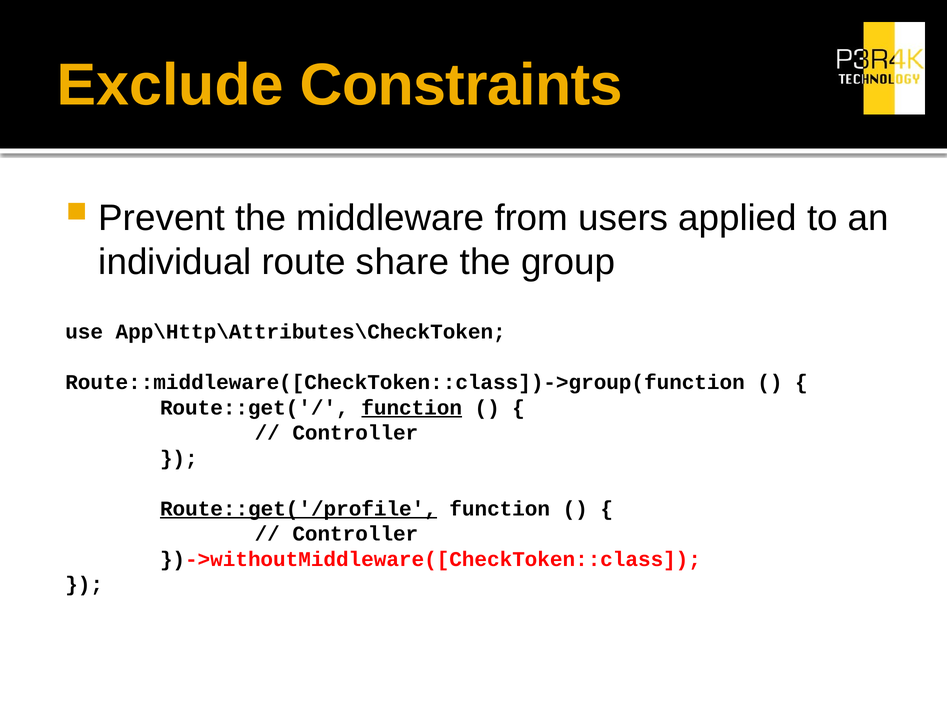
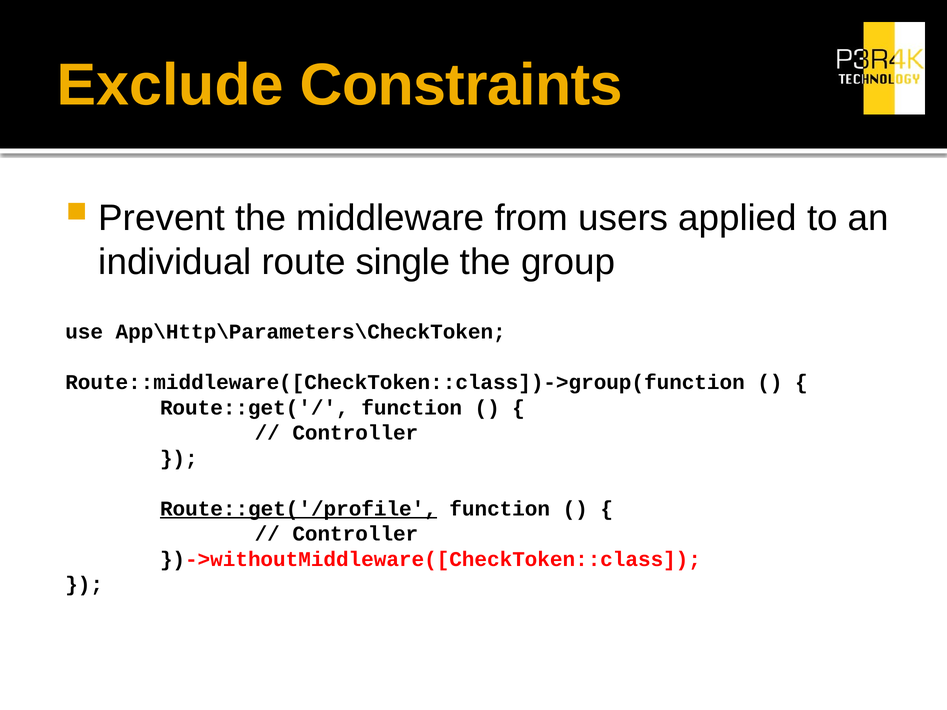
share: share -> single
App\Http\Attributes\CheckToken: App\Http\Attributes\CheckToken -> App\Http\Parameters\CheckToken
function at (412, 408) underline: present -> none
